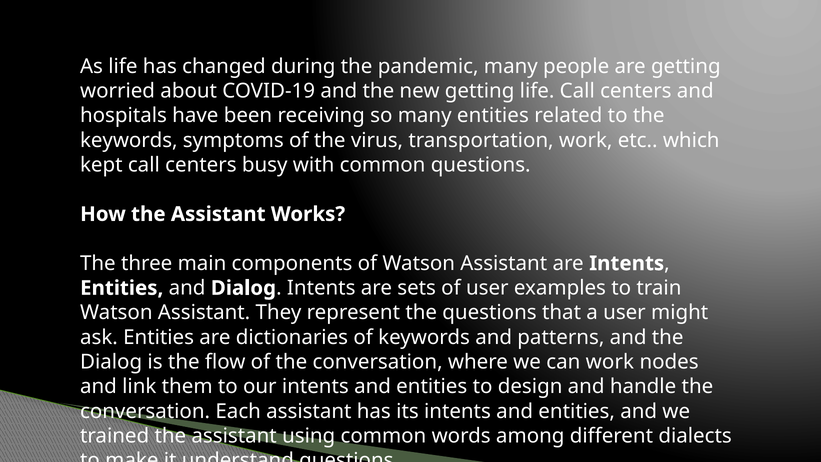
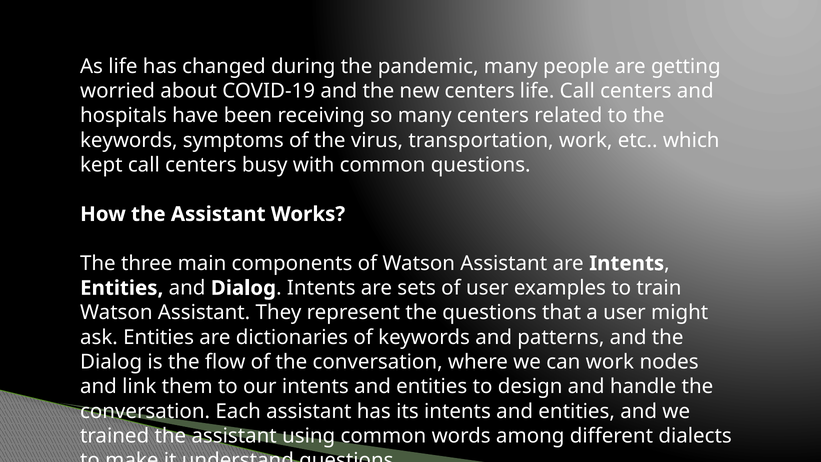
new getting: getting -> centers
many entities: entities -> centers
